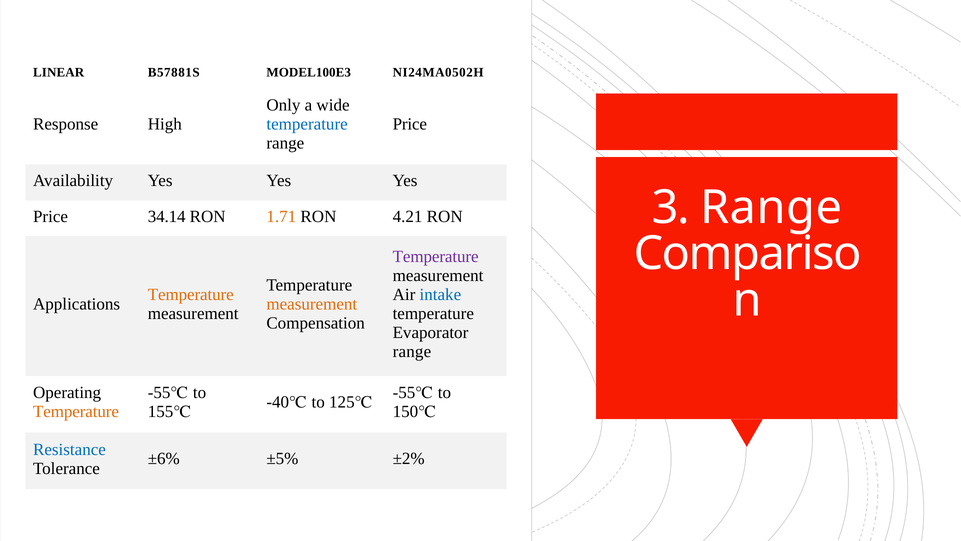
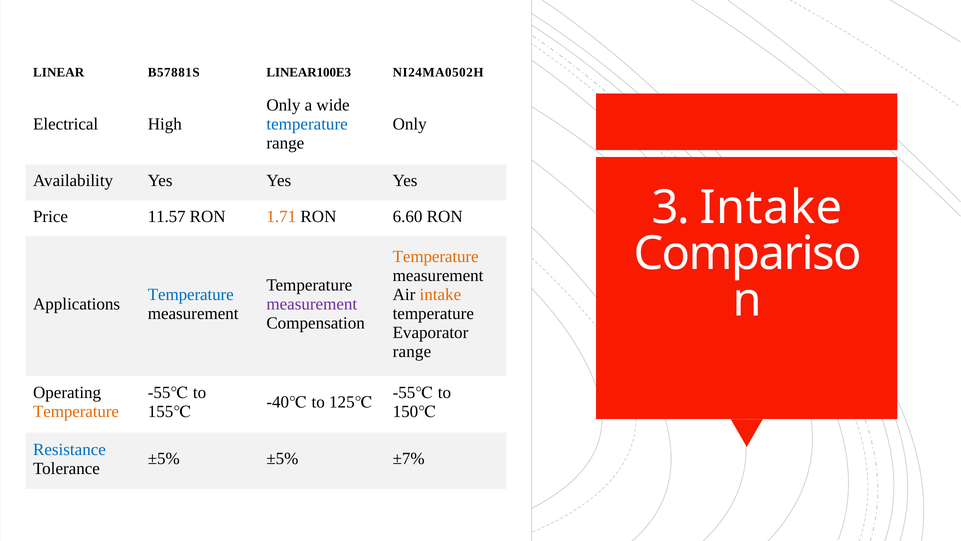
MODEL100E3: MODEL100E3 -> LINEAR100E3
Response: Response -> Electrical
Price at (410, 124): Price -> Only
3 Range: Range -> Intake
34.14: 34.14 -> 11.57
4.21: 4.21 -> 6.60
Temperature at (436, 256) colour: purple -> orange
Temperature at (191, 294) colour: orange -> blue
intake at (440, 294) colour: blue -> orange
measurement at (312, 304) colour: orange -> purple
±6% at (164, 458): ±6% -> ±5%
±2%: ±2% -> ±7%
